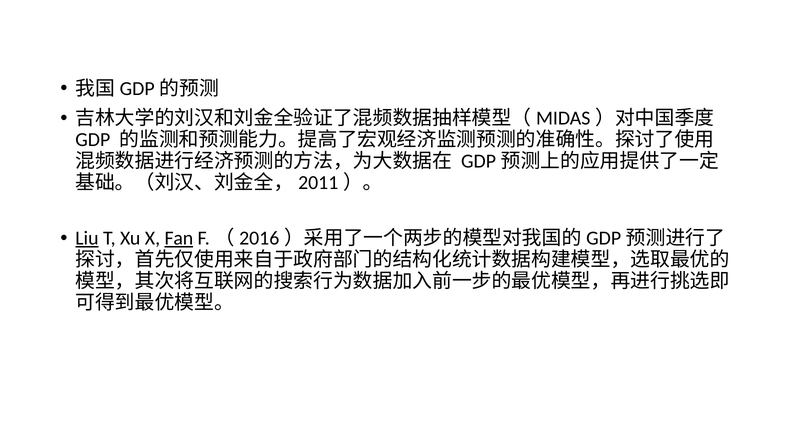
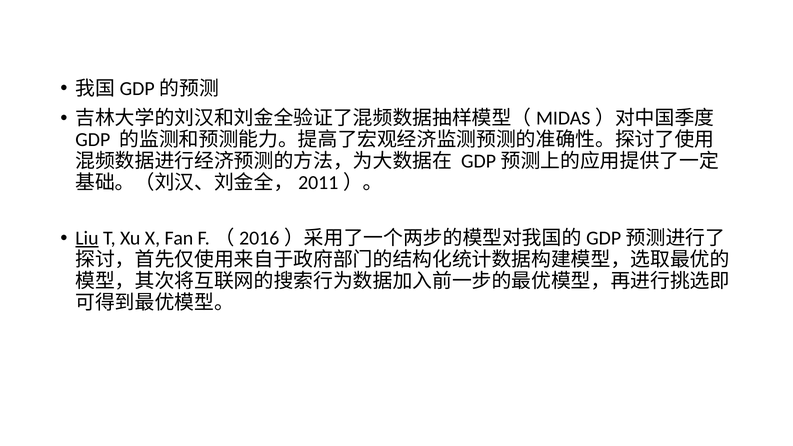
Fan underline: present -> none
